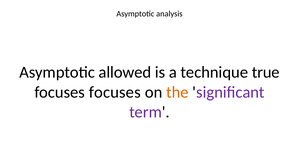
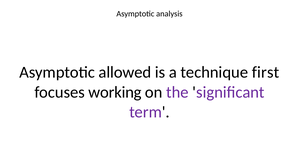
true: true -> first
focuses focuses: focuses -> working
the colour: orange -> purple
